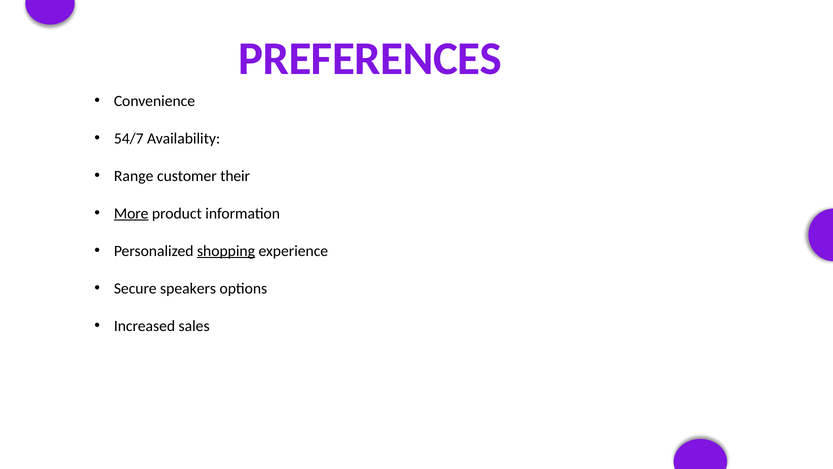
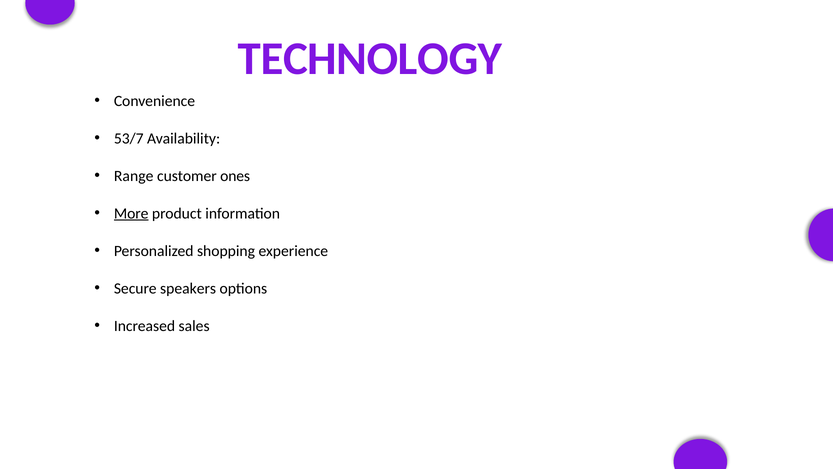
PREFERENCES: PREFERENCES -> TECHNOLOGY
54/7: 54/7 -> 53/7
their: their -> ones
shopping underline: present -> none
